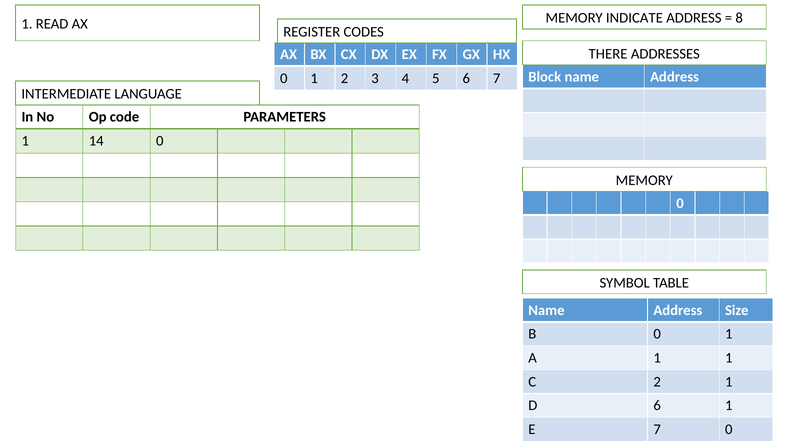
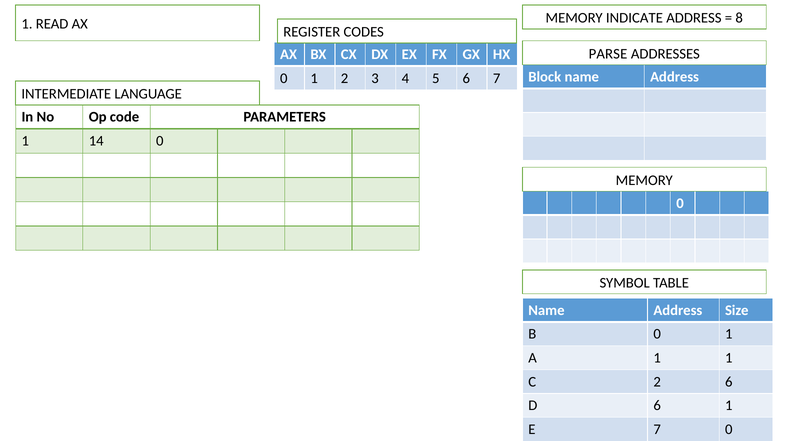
THERE: THERE -> PARSE
2 1: 1 -> 6
